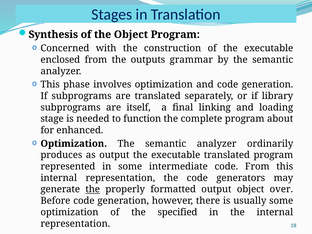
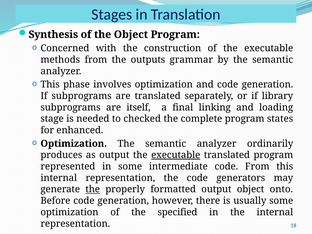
enclosed: enclosed -> methods
function: function -> checked
about: about -> states
executable at (176, 155) underline: none -> present
over: over -> onto
